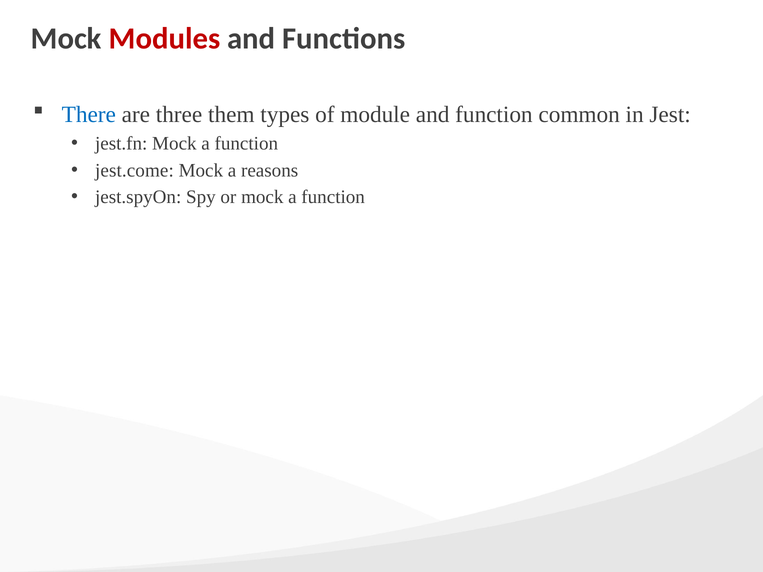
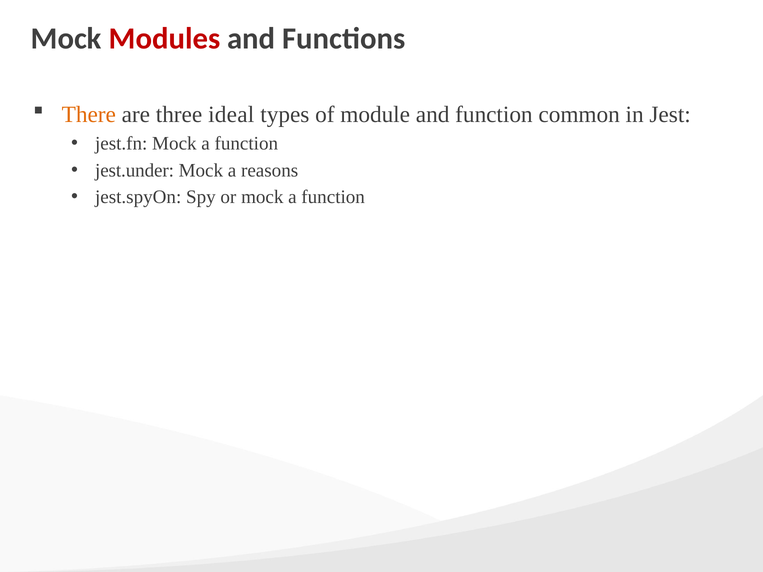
There colour: blue -> orange
them: them -> ideal
jest.come: jest.come -> jest.under
